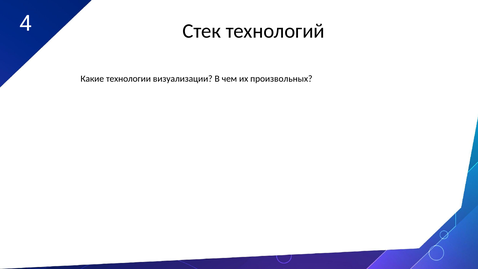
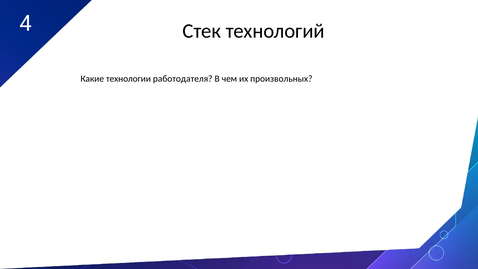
визуализации: визуализации -> работодателя
